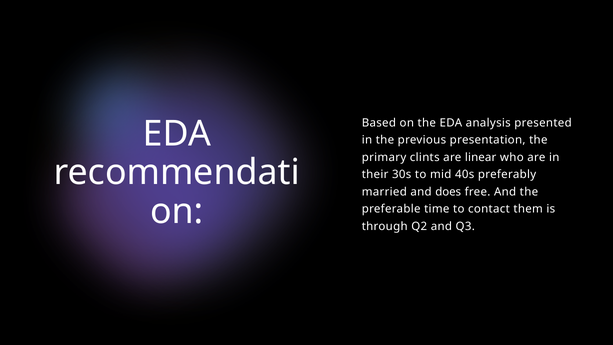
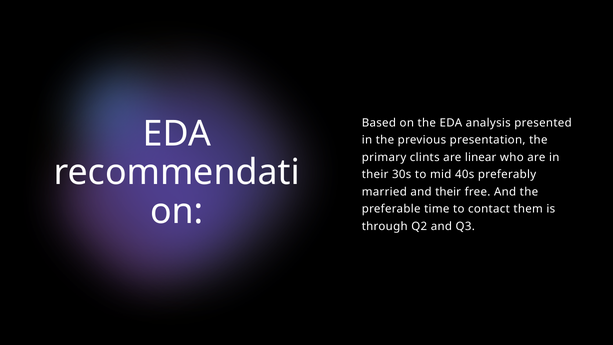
and does: does -> their
